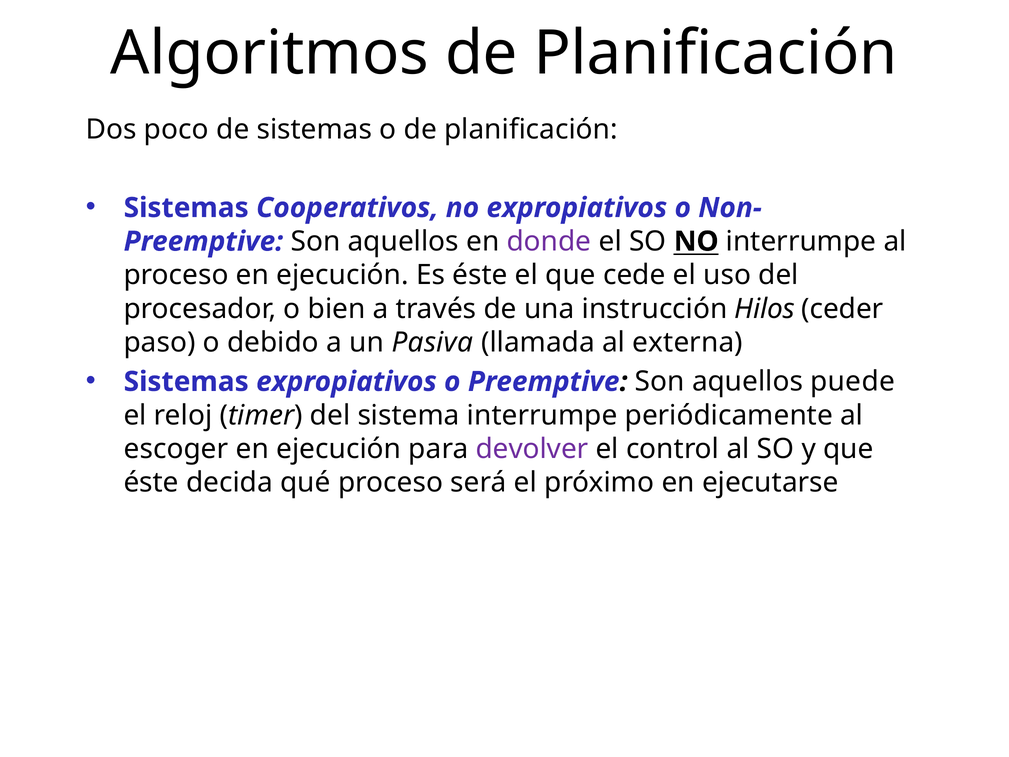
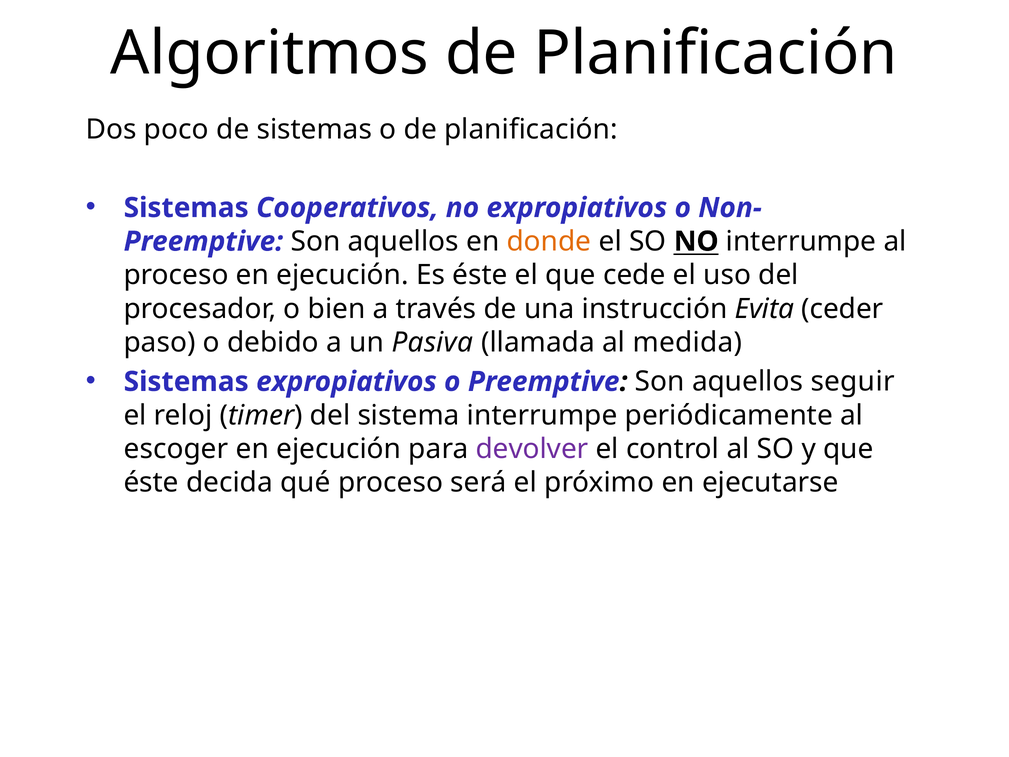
donde colour: purple -> orange
Hilos: Hilos -> Evita
externa: externa -> medida
puede: puede -> seguir
